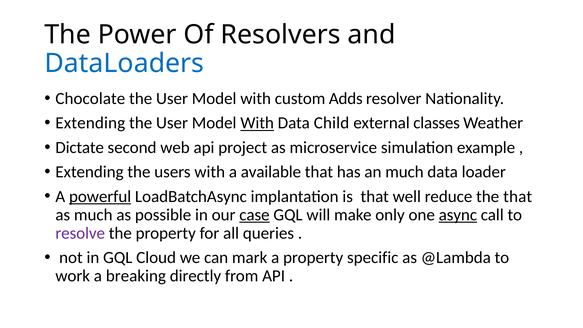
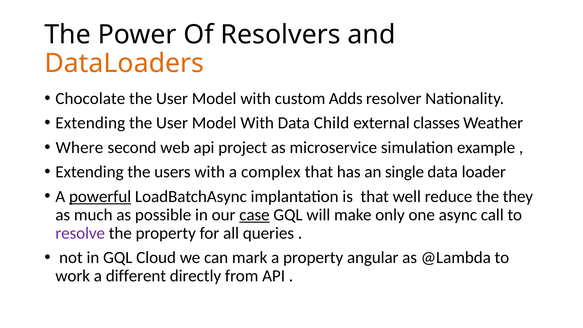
DataLoaders colour: blue -> orange
With at (257, 123) underline: present -> none
Dictate: Dictate -> Where
available: available -> complex
an much: much -> single
the that: that -> they
async underline: present -> none
specific: specific -> angular
breaking: breaking -> different
